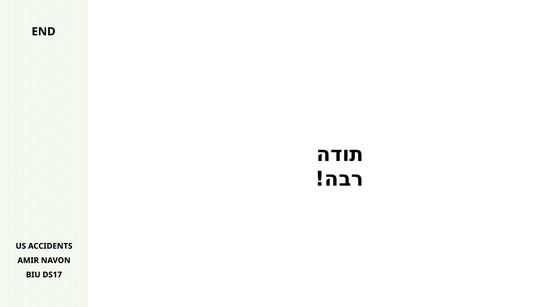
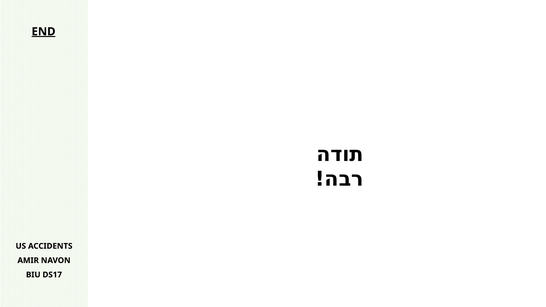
END underline: none -> present
